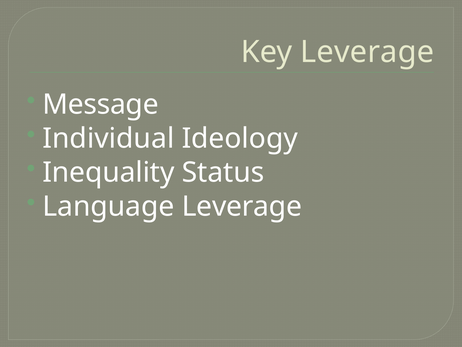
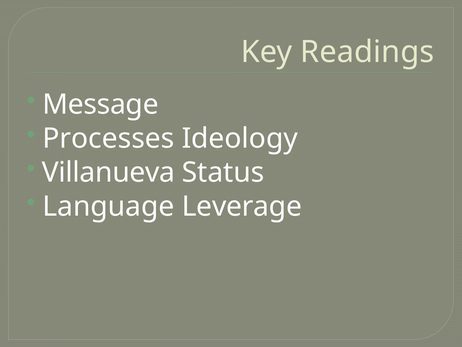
Key Leverage: Leverage -> Readings
Individual: Individual -> Processes
Inequality: Inequality -> Villanueva
